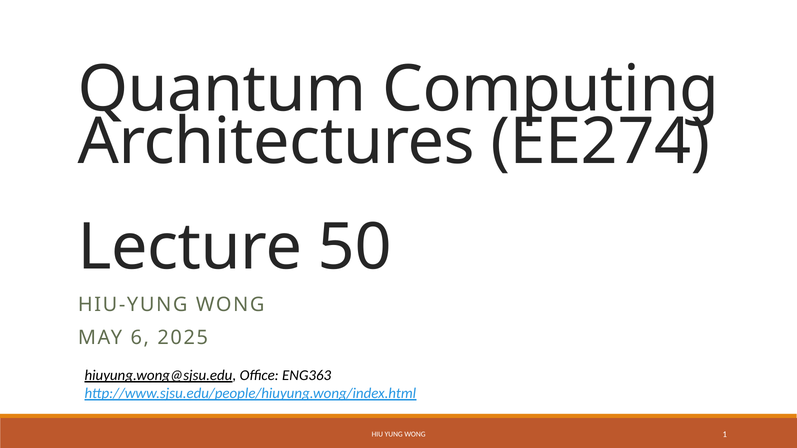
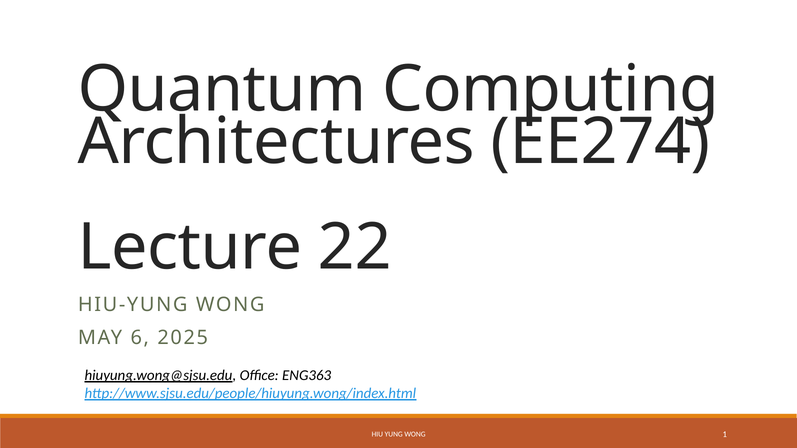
50: 50 -> 22
